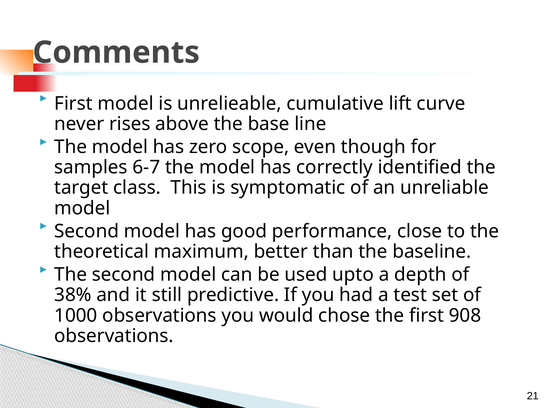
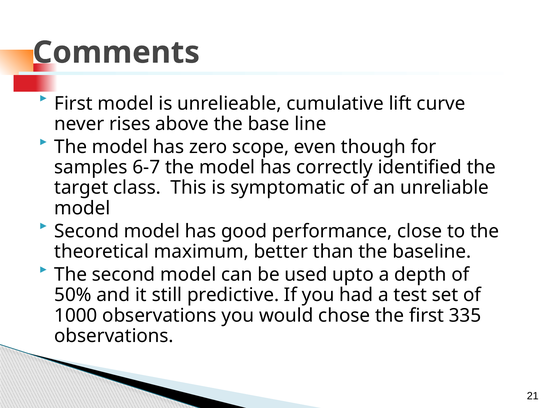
38%: 38% -> 50%
908: 908 -> 335
